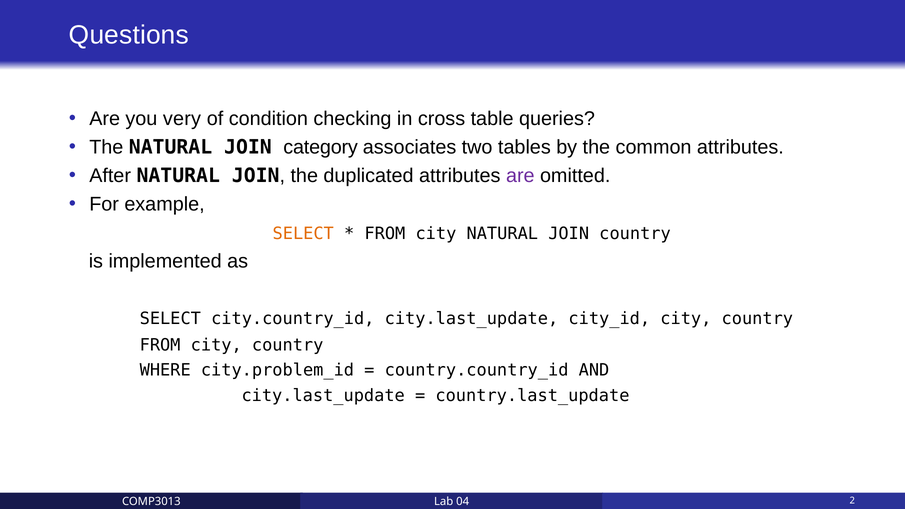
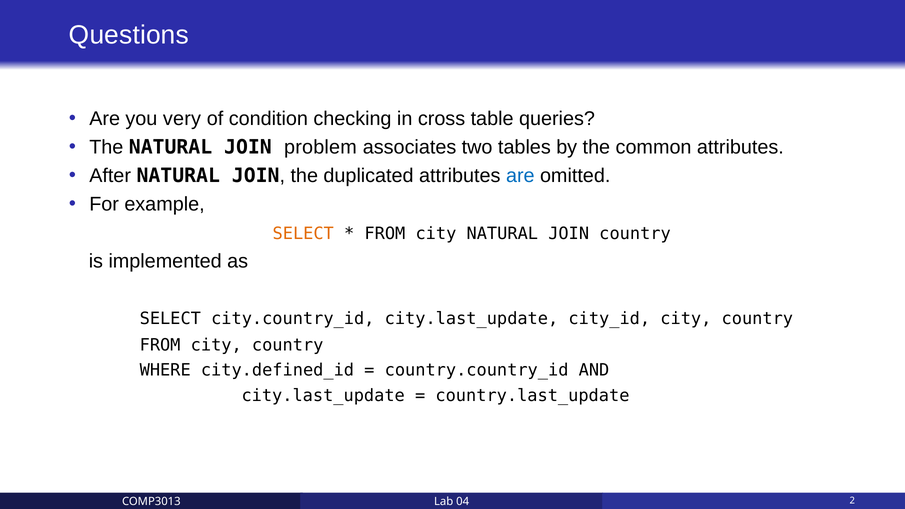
category: category -> problem
are at (520, 176) colour: purple -> blue
city.problem_id: city.problem_id -> city.defined_id
